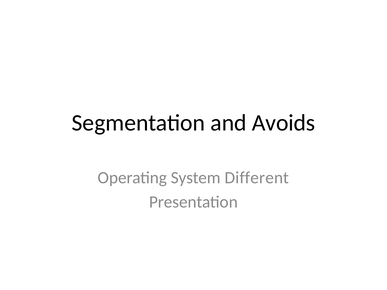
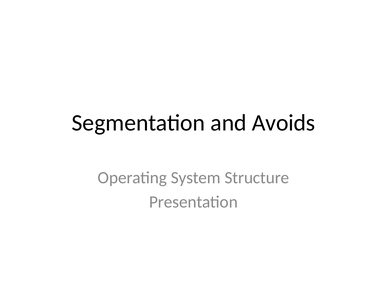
Different: Different -> Structure
